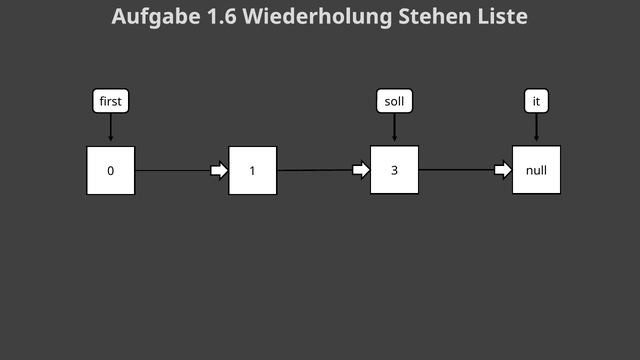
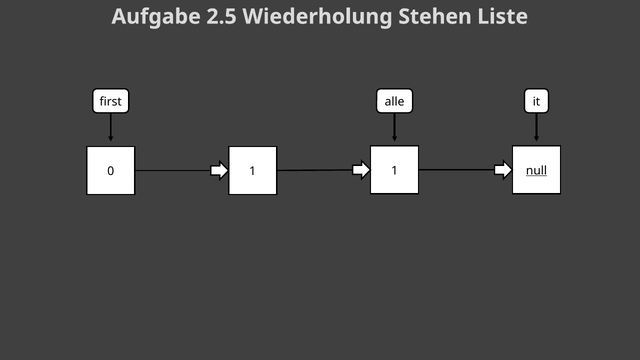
1.6: 1.6 -> 2.5
soll: soll -> alle
0 3: 3 -> 1
null underline: none -> present
